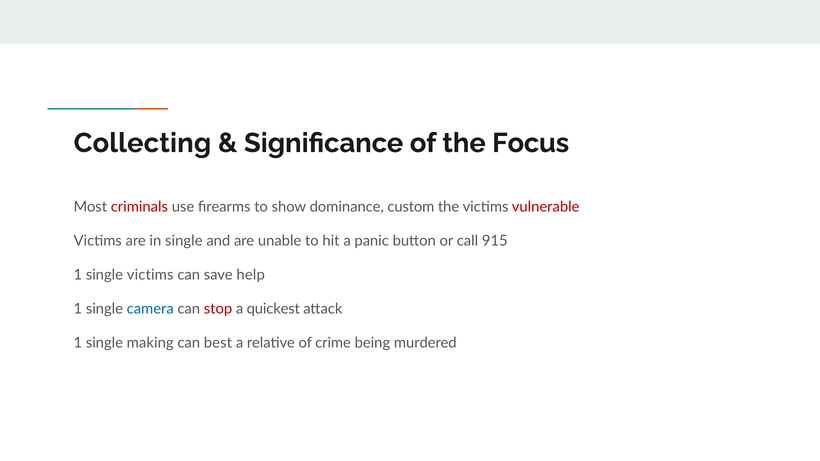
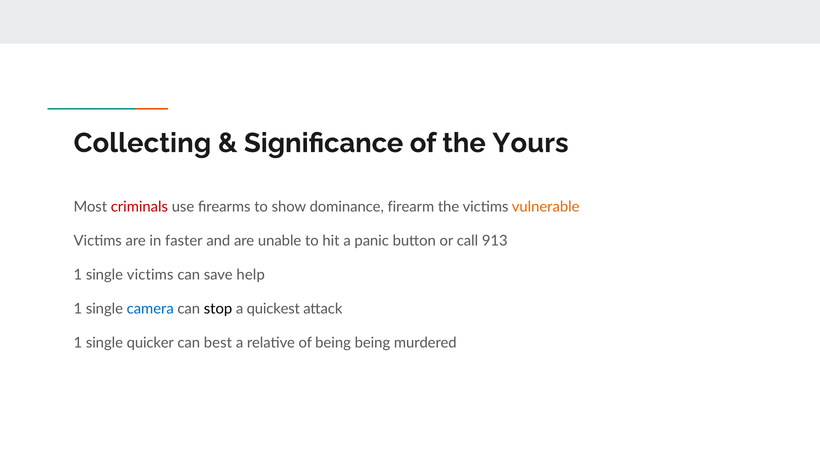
Focus: Focus -> Yours
custom: custom -> firearm
vulnerable colour: red -> orange
in single: single -> faster
915: 915 -> 913
stop colour: red -> black
making: making -> quicker
of crime: crime -> being
